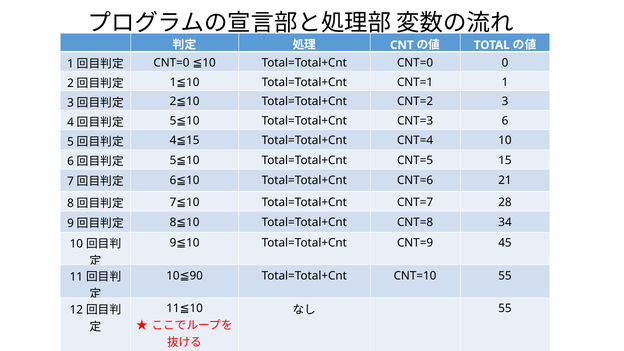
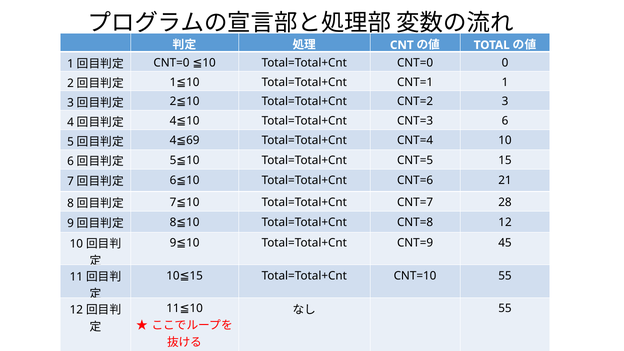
5 at (173, 121): 5 -> 4
15 at (193, 141): 15 -> 69
CNT=8 34: 34 -> 12
10 90: 90 -> 15
